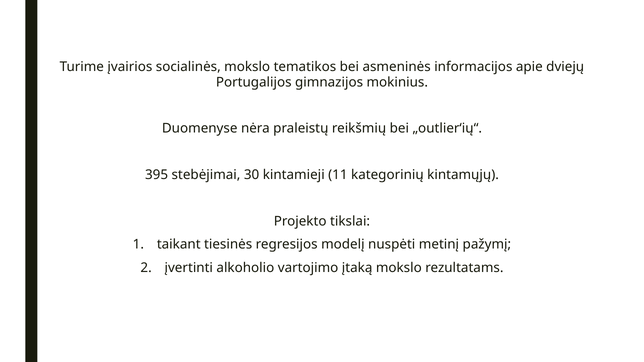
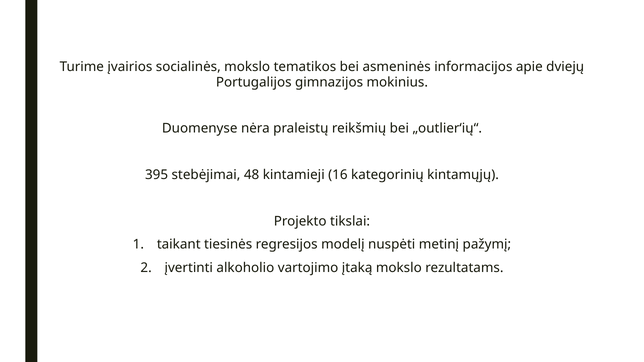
30: 30 -> 48
11: 11 -> 16
